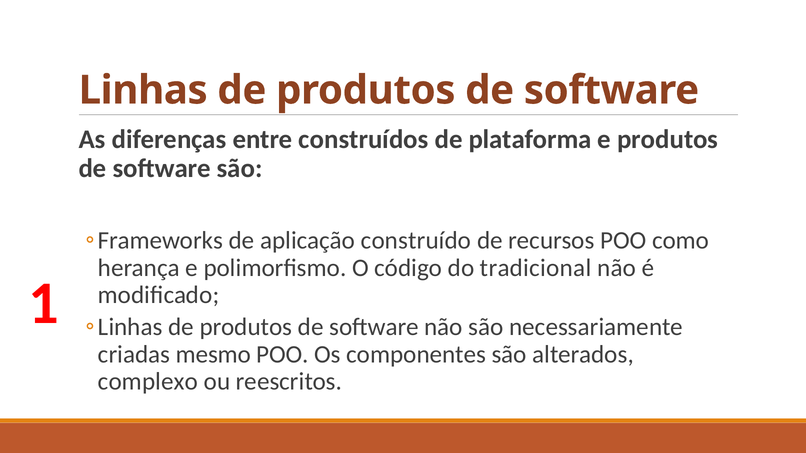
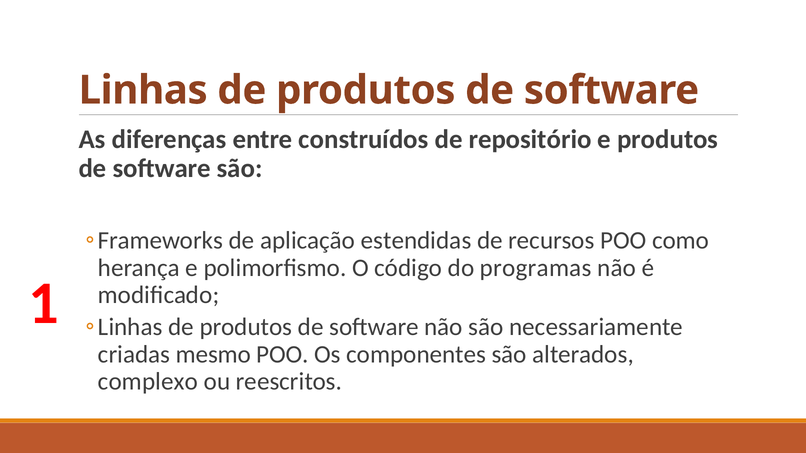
plataforma: plataforma -> repositório
construído: construído -> estendidas
tradicional: tradicional -> programas
